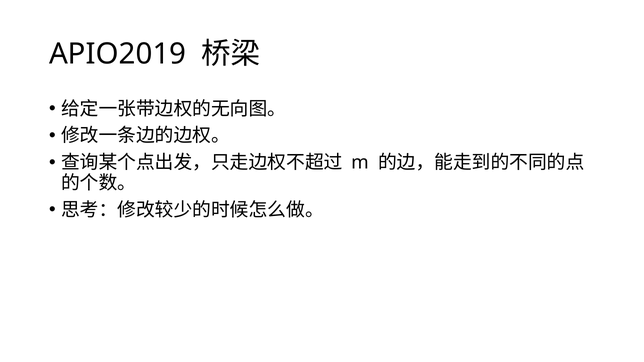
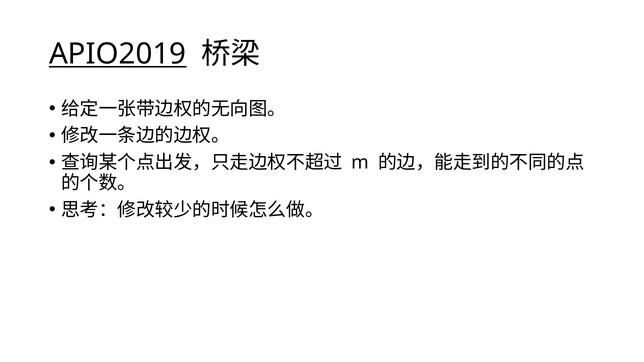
APIO2019 underline: none -> present
